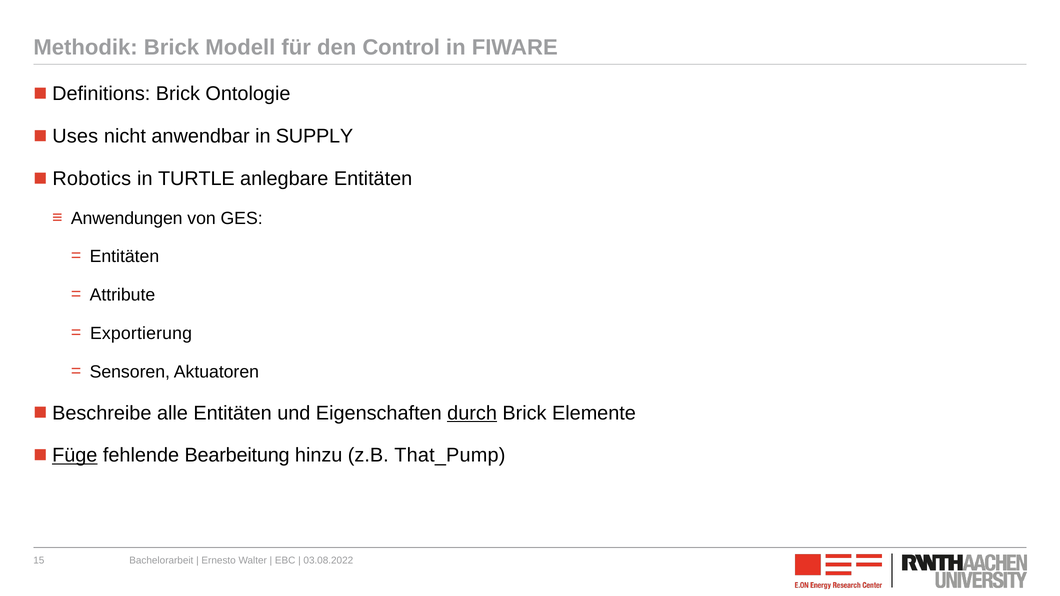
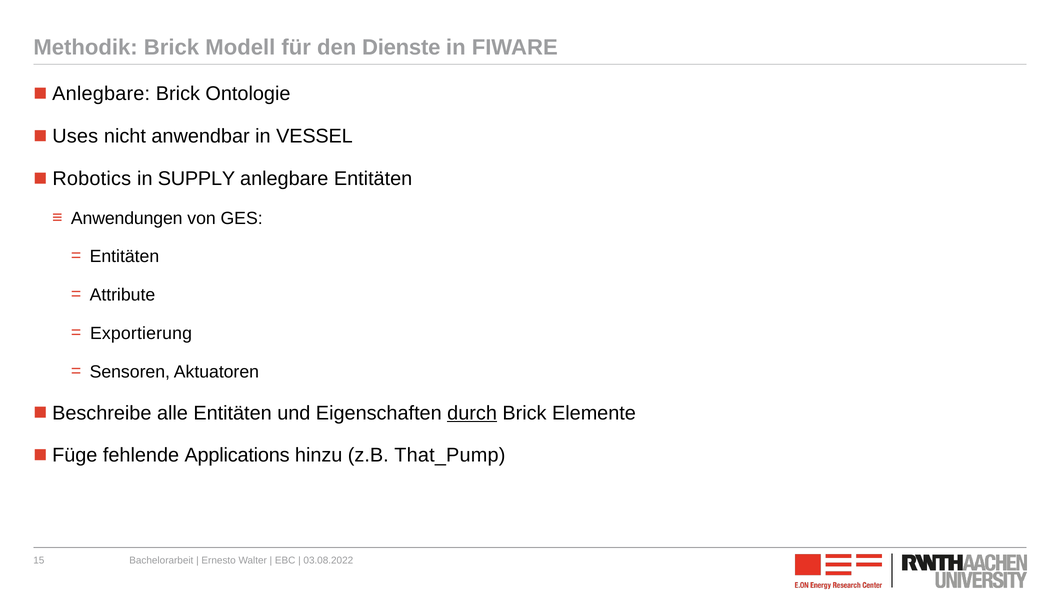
Control: Control -> Dienste
Definitions at (101, 94): Definitions -> Anlegbare
SUPPLY: SUPPLY -> VESSEL
TURTLE: TURTLE -> SUPPLY
Füge underline: present -> none
Bearbeitung: Bearbeitung -> Applications
